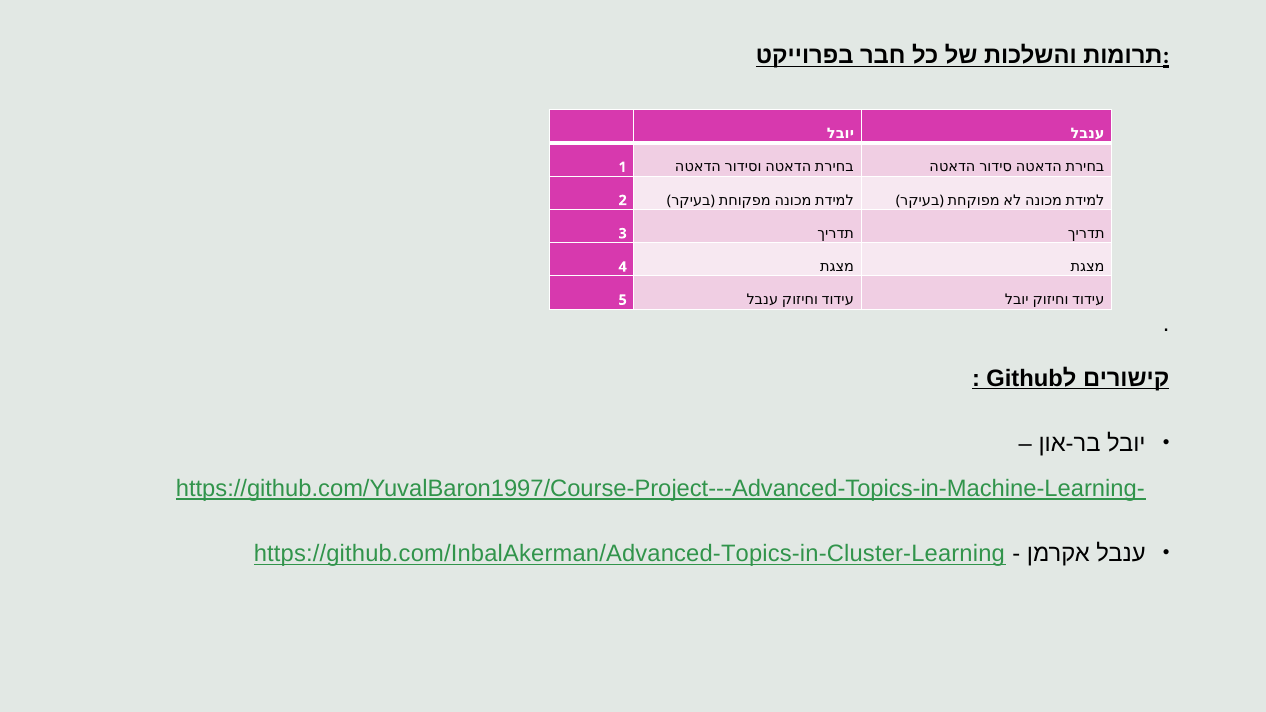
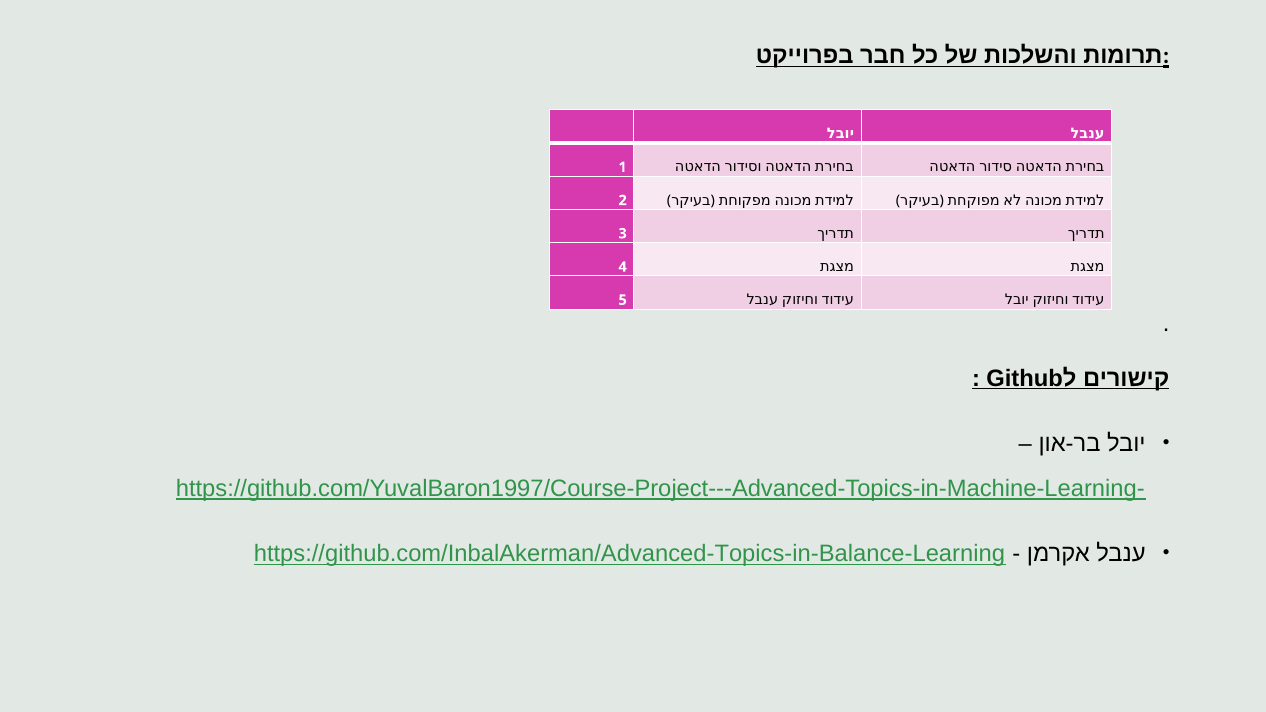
https://github.com/InbalAkerman/Advanced-Topics-in-Cluster-Learning: https://github.com/InbalAkerman/Advanced-Topics-in-Cluster-Learning -> https://github.com/InbalAkerman/Advanced-Topics-in-Balance-Learning
